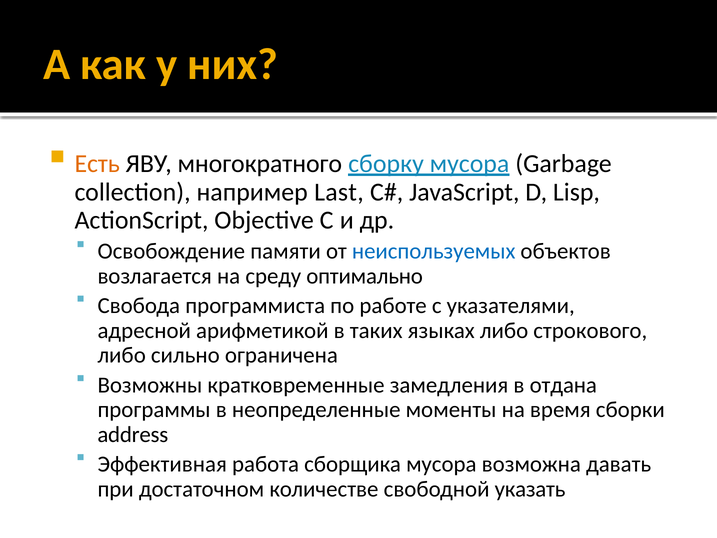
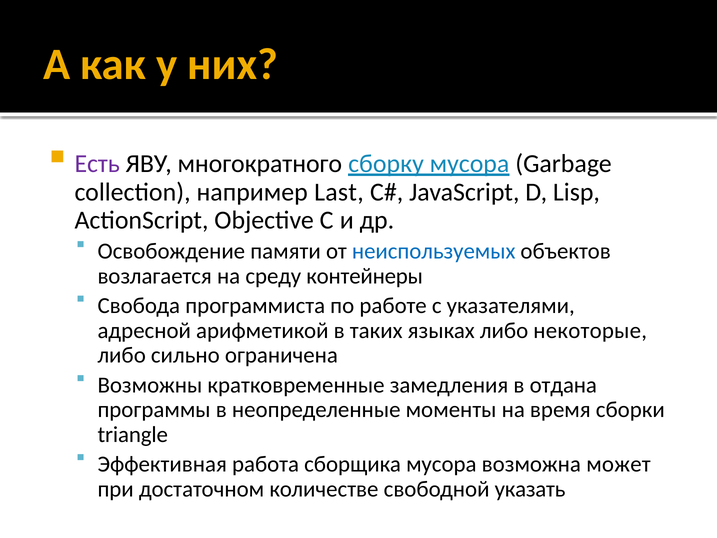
Есть colour: orange -> purple
оптимально: оптимально -> контейнеры
строкового: строкового -> некоторые
address: address -> triangle
давать: давать -> может
